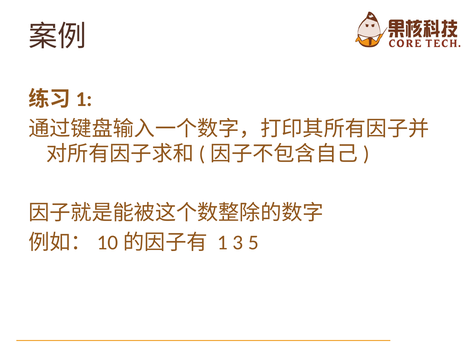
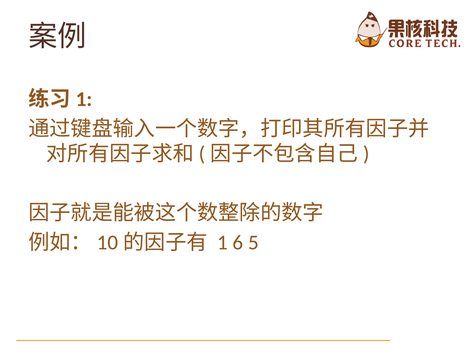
3: 3 -> 6
